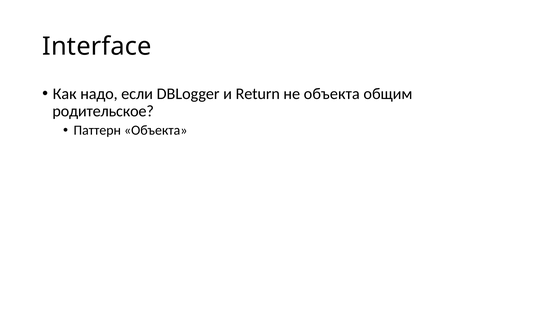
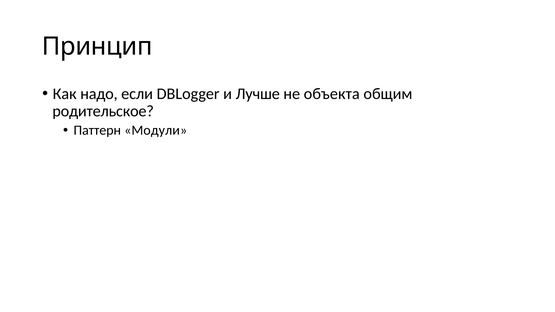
Interface: Interface -> Принцип
Return: Return -> Лучше
Паттерн Объекта: Объекта -> Модули
